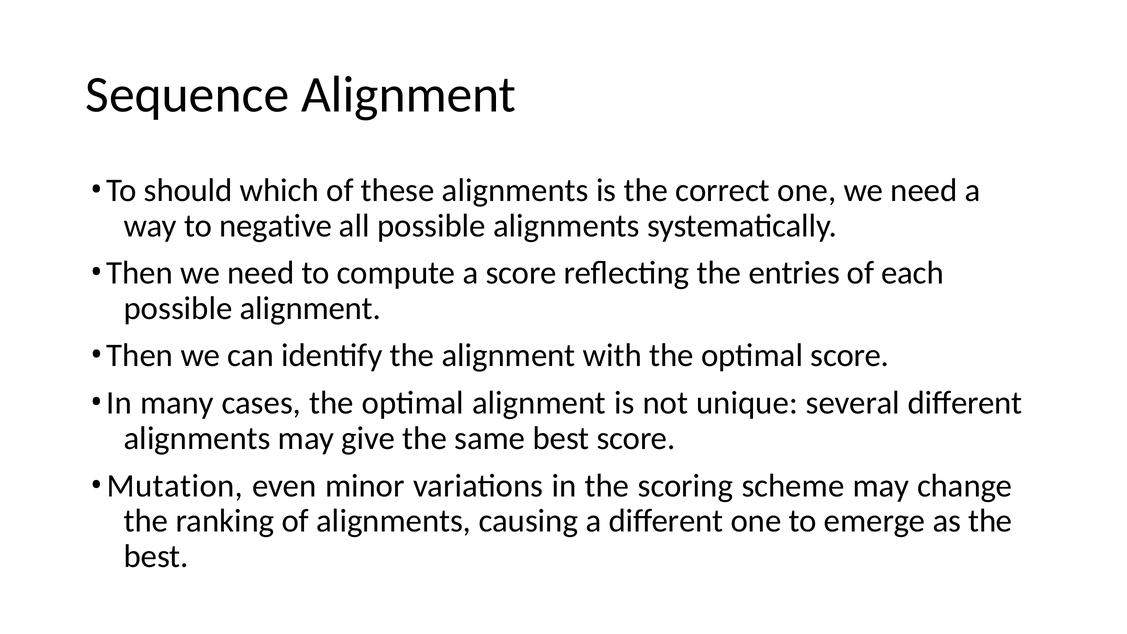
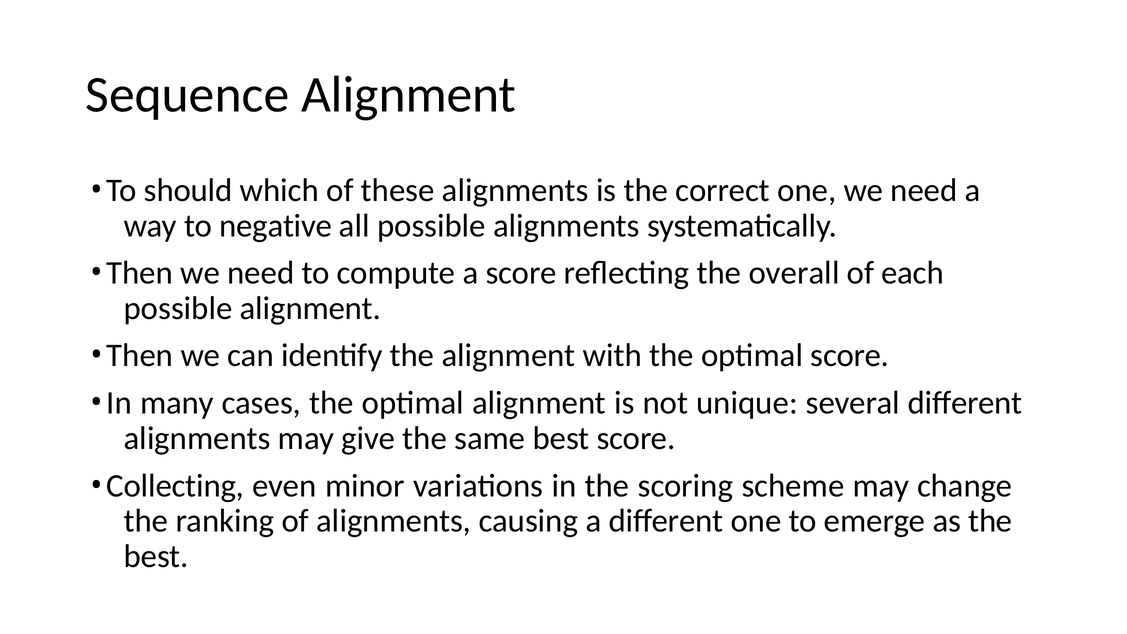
entries: entries -> overall
Mutation: Mutation -> Collecting
